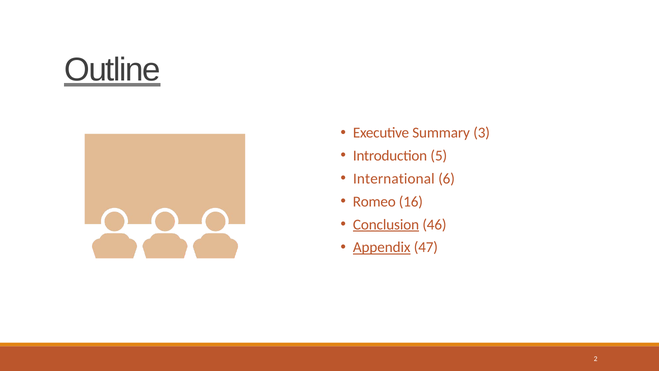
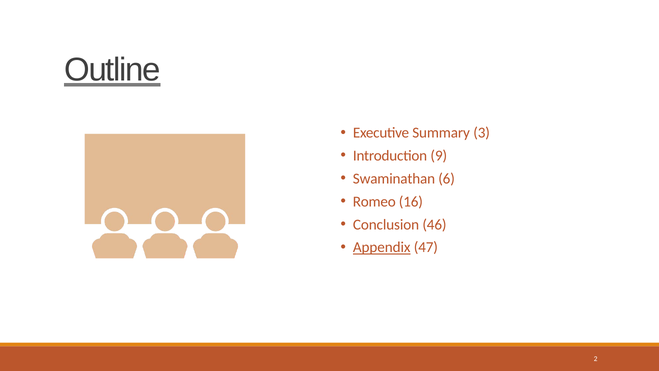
5: 5 -> 9
International: International -> Swaminathan
Conclusion underline: present -> none
